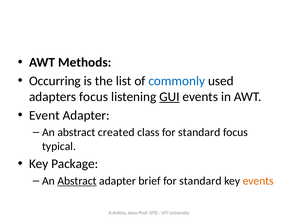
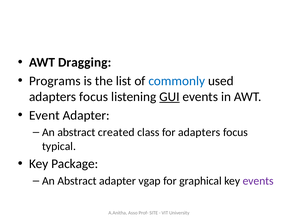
Methods: Methods -> Dragging
Occurring: Occurring -> Programs
class for standard: standard -> adapters
Abstract at (77, 181) underline: present -> none
brief: brief -> vgap
standard at (200, 181): standard -> graphical
events at (258, 181) colour: orange -> purple
